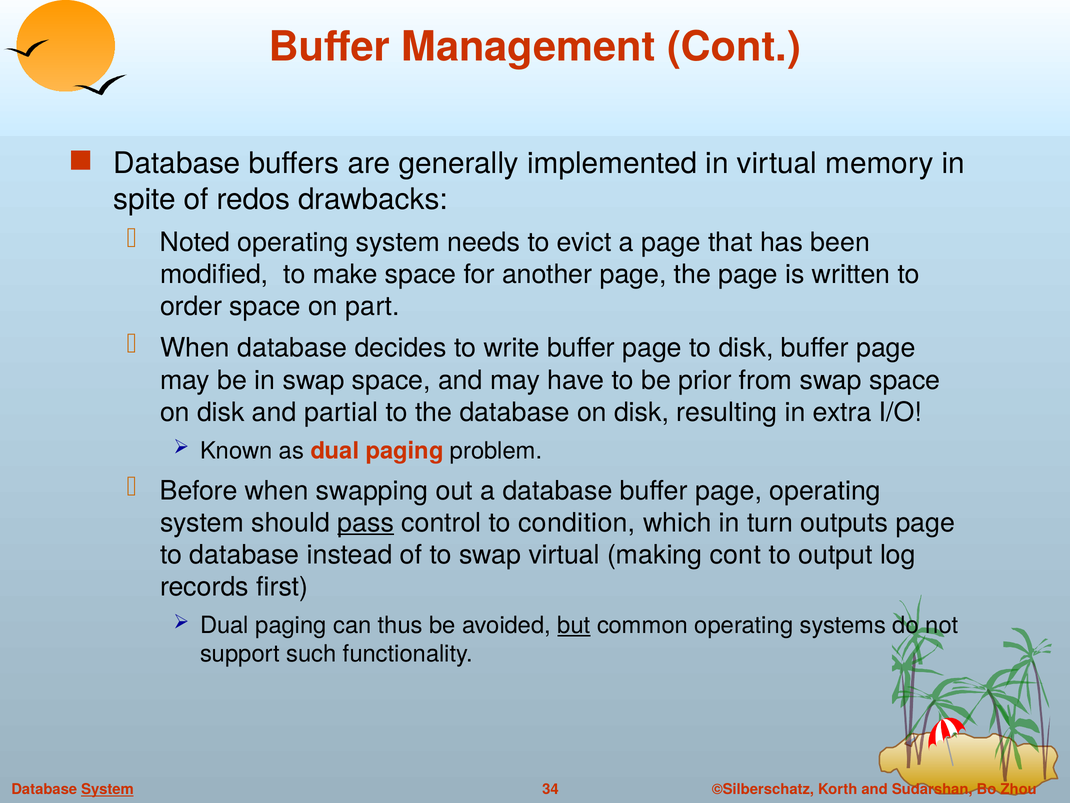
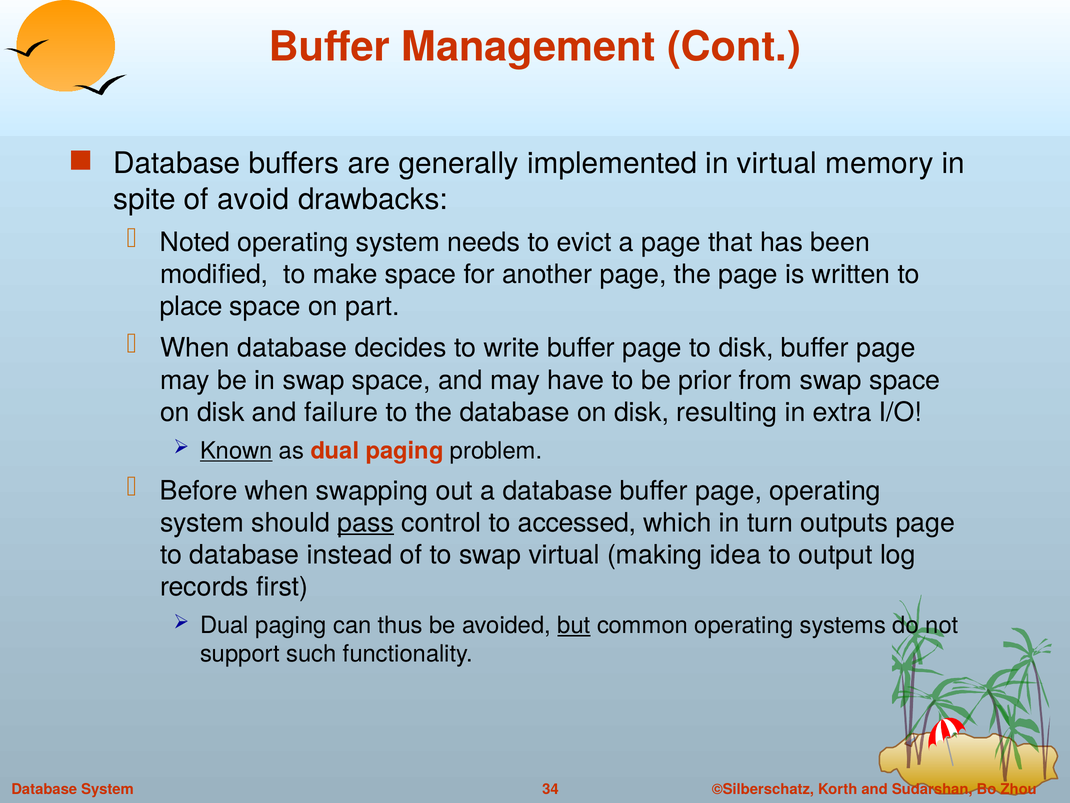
redos: redos -> avoid
order: order -> place
partial: partial -> failure
Known underline: none -> present
condition: condition -> accessed
making cont: cont -> idea
System at (107, 789) underline: present -> none
